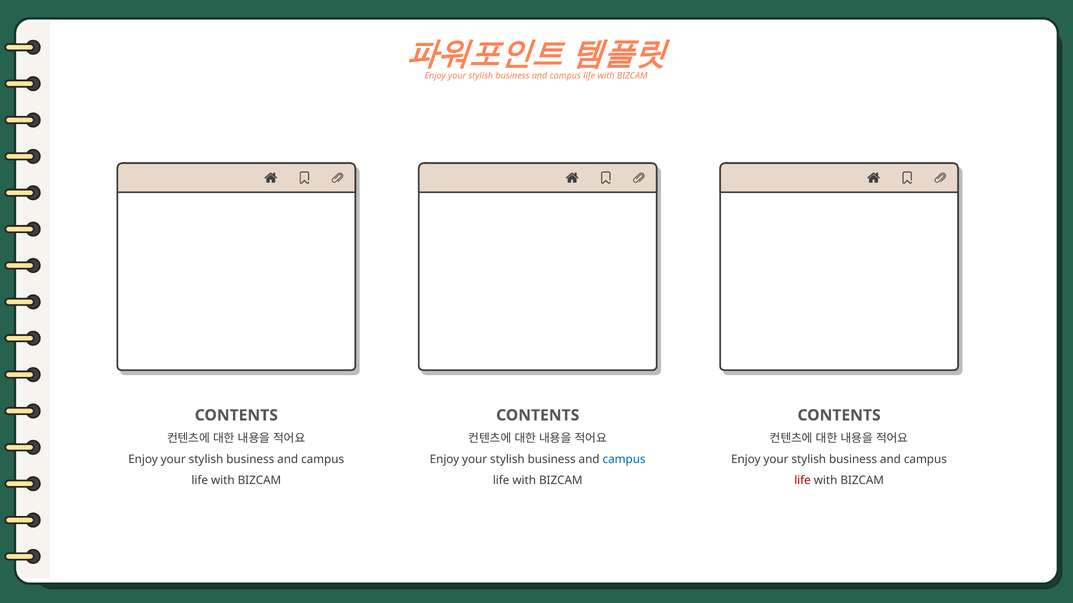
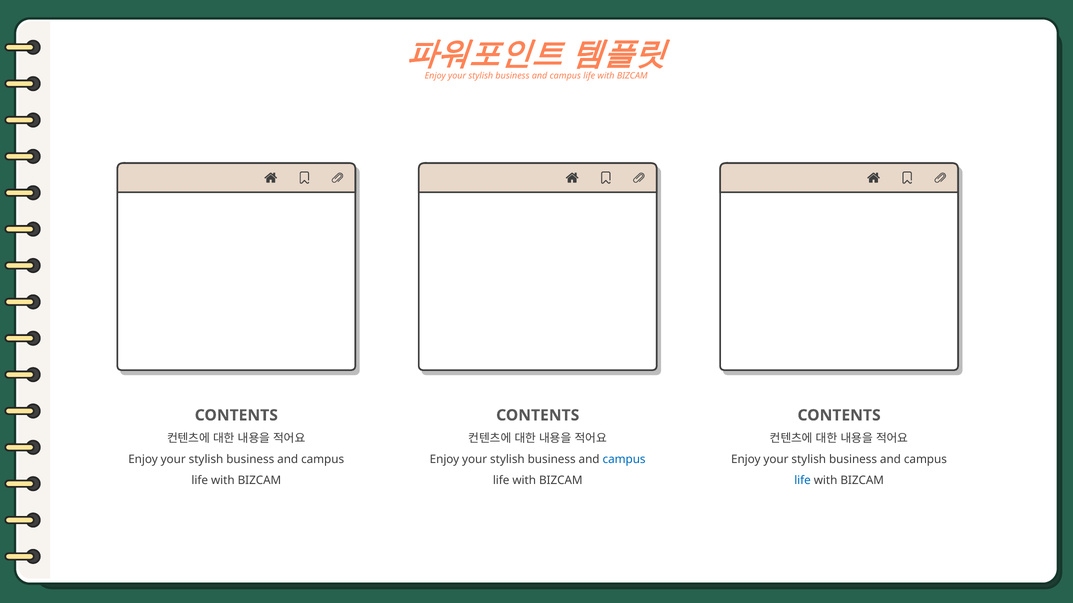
life at (803, 481) colour: red -> blue
